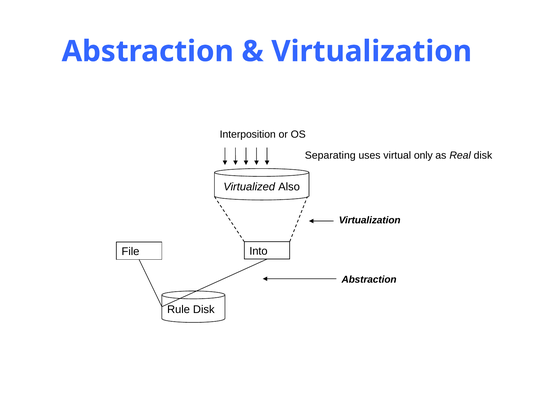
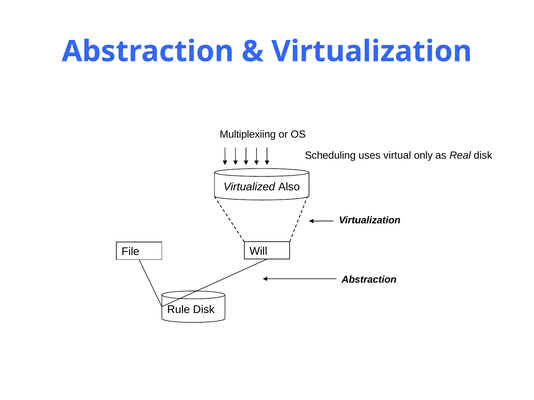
Interposition: Interposition -> Multiplexiing
Separating: Separating -> Scheduling
Into: Into -> Will
